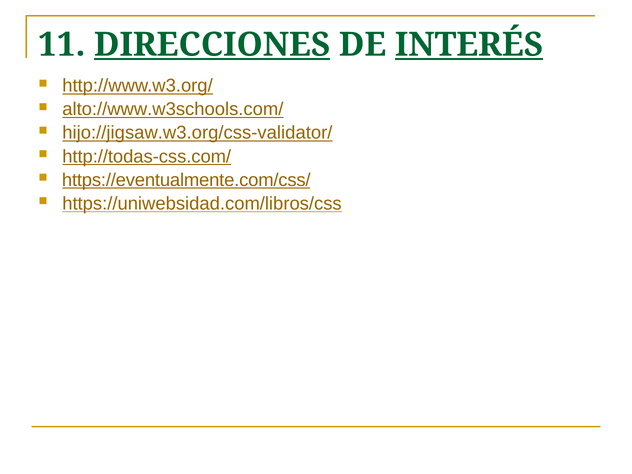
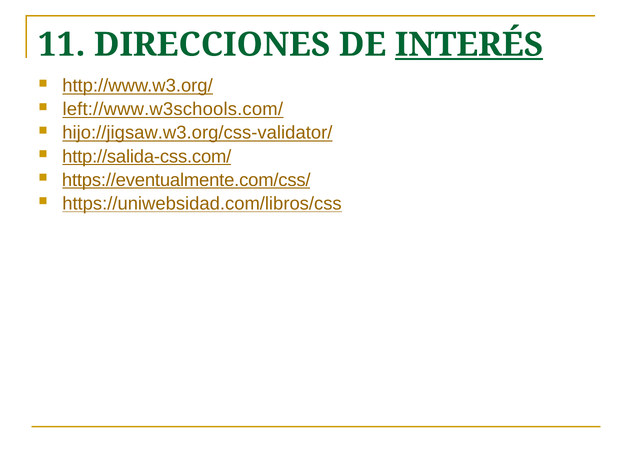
DIRECCIONES underline: present -> none
alto://www.w3schools.com/: alto://www.w3schools.com/ -> left://www.w3schools.com/
http://todas-css.com/: http://todas-css.com/ -> http://salida-css.com/
